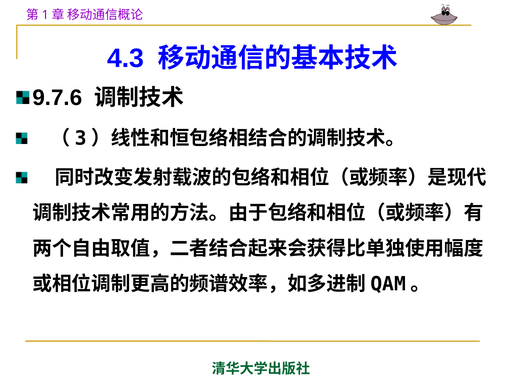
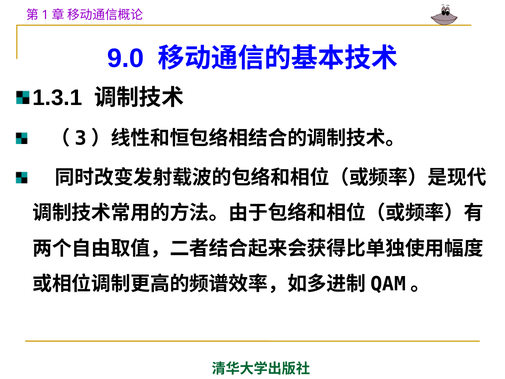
4.3: 4.3 -> 9.0
9.7.6: 9.7.6 -> 1.3.1
